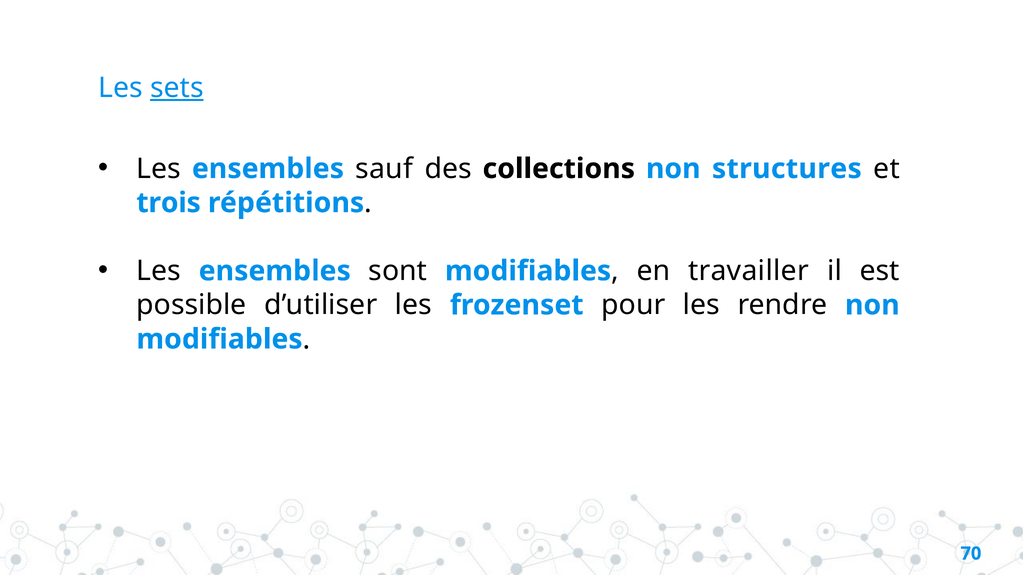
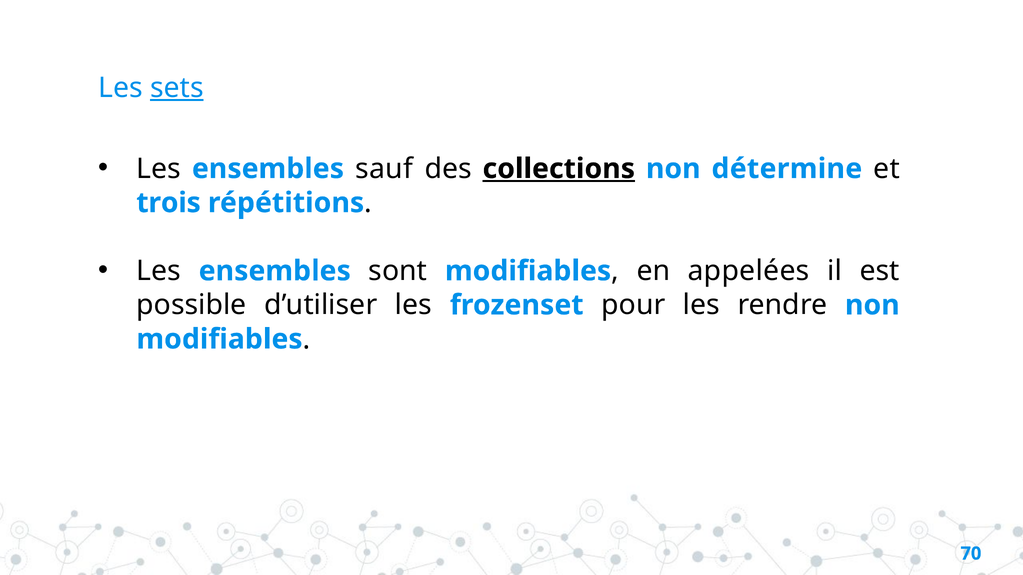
collections underline: none -> present
structures: structures -> détermine
travailler: travailler -> appelées
